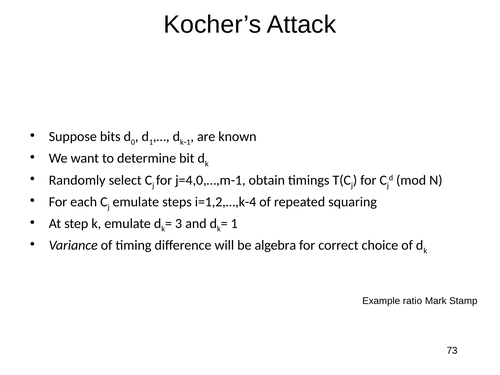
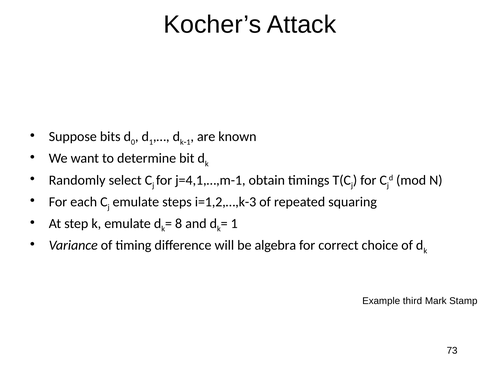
j=4,0,…,m-1: j=4,0,…,m-1 -> j=4,1,…,m-1
i=1,2,…,k-4: i=1,2,…,k-4 -> i=1,2,…,k-3
3: 3 -> 8
ratio: ratio -> third
